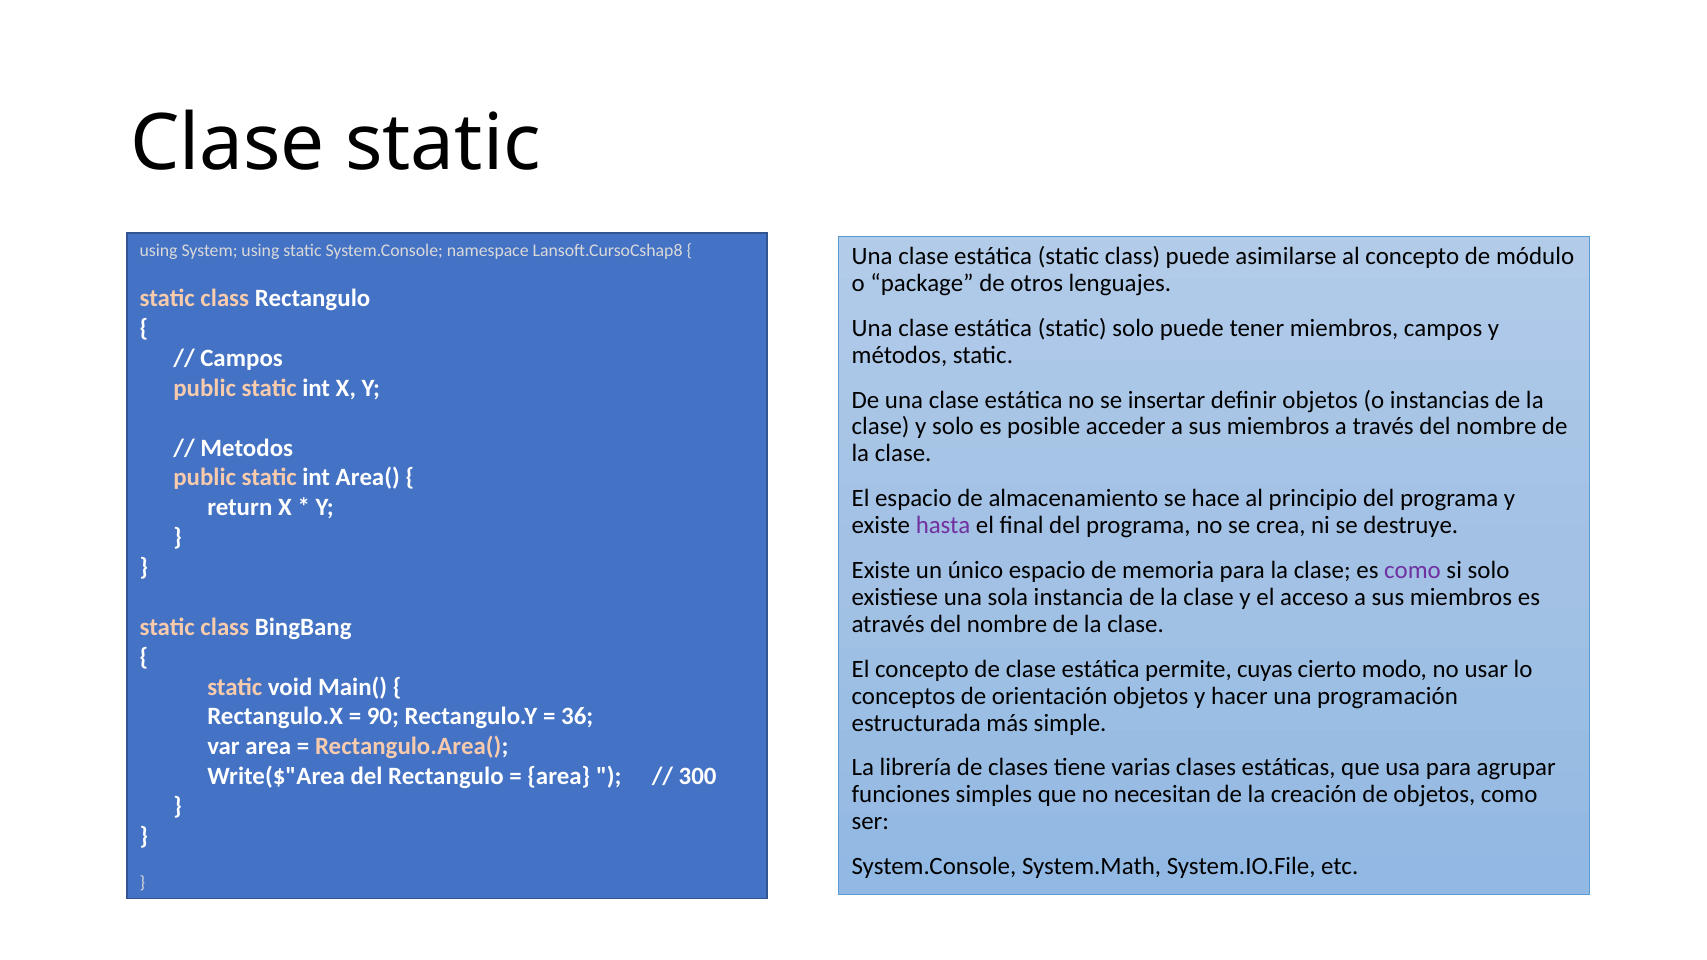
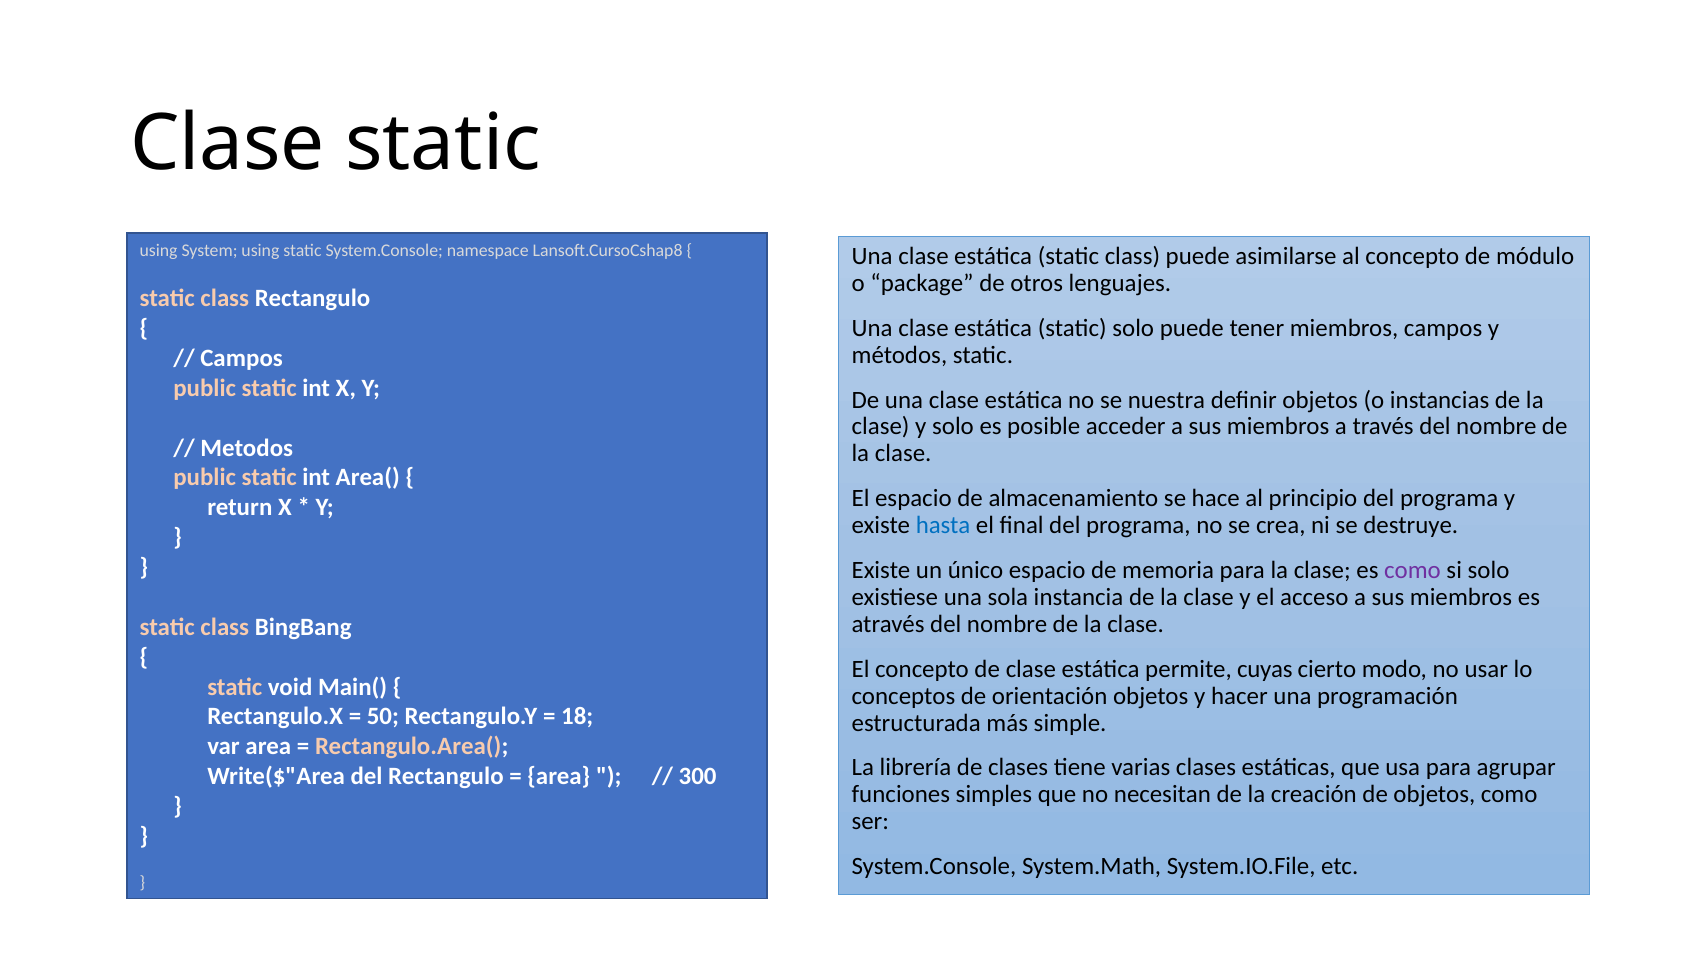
insertar: insertar -> nuestra
hasta colour: purple -> blue
90: 90 -> 50
36: 36 -> 18
